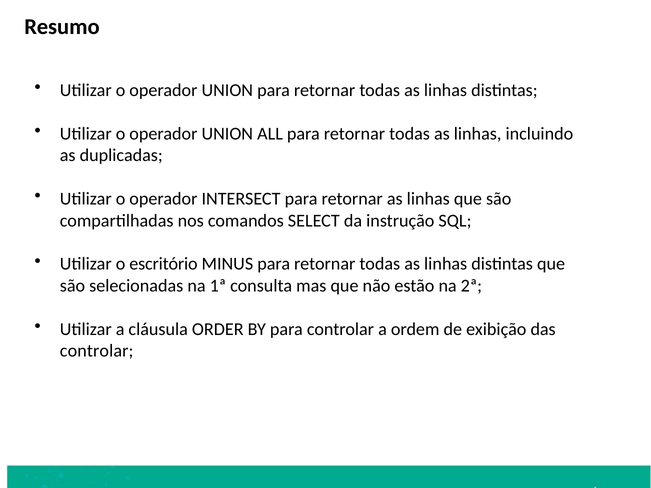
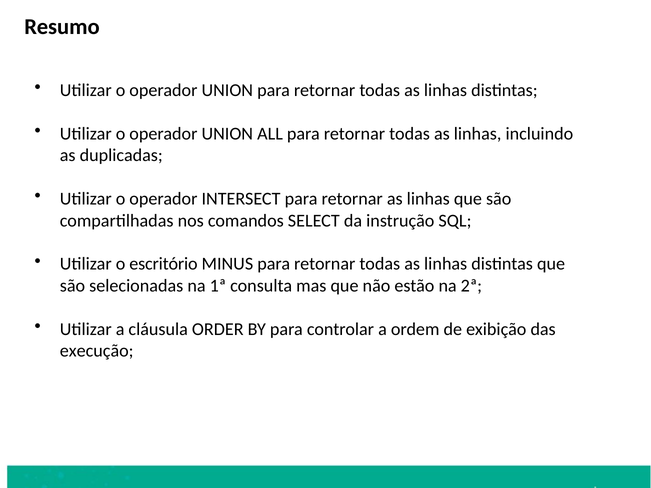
controlar at (97, 351): controlar -> execução
